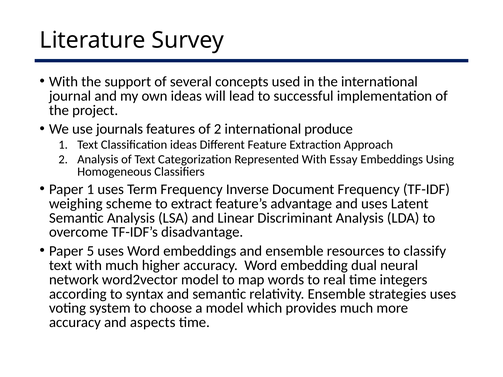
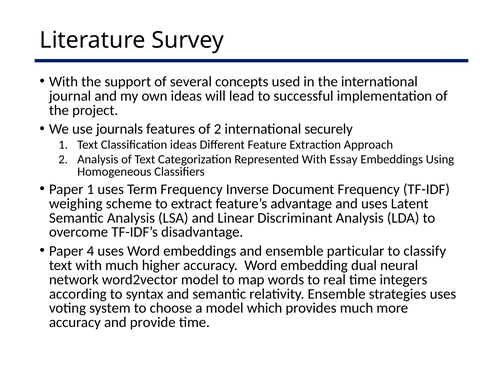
produce: produce -> securely
5: 5 -> 4
resources: resources -> particular
aspects: aspects -> provide
